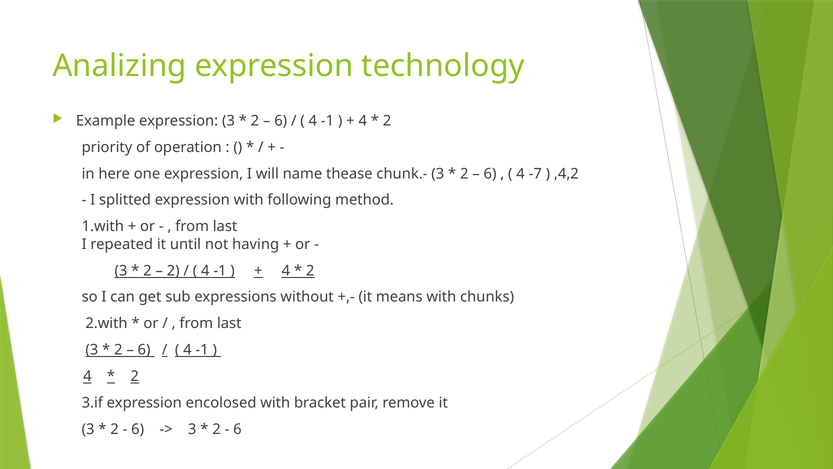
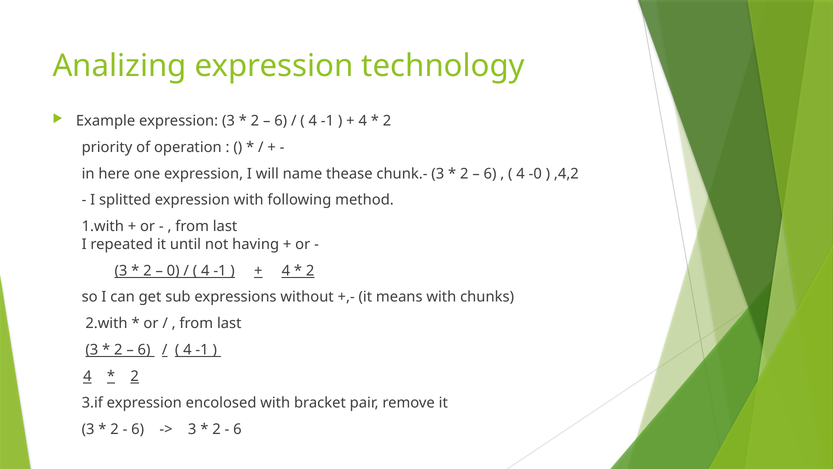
-7: -7 -> -0
2 at (173, 270): 2 -> 0
